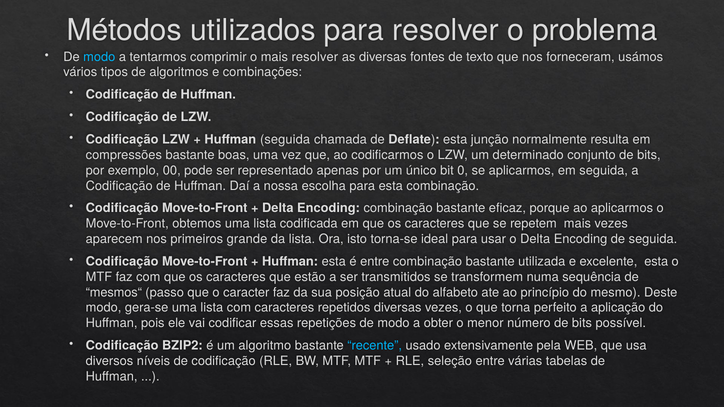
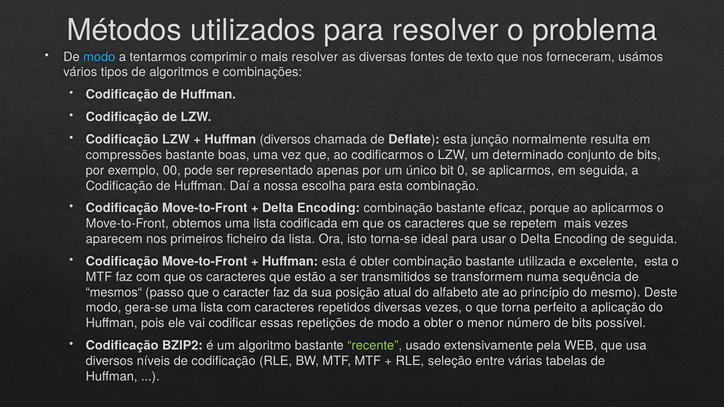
Huffman seguida: seguida -> diversos
grande: grande -> ficheiro
é entre: entre -> obter
recente colour: light blue -> light green
